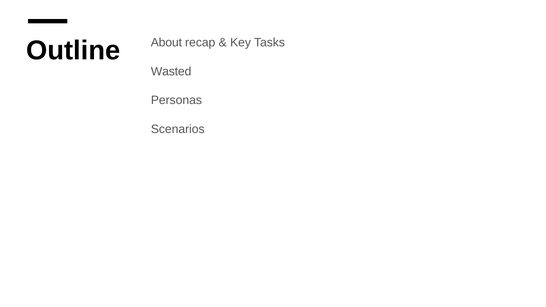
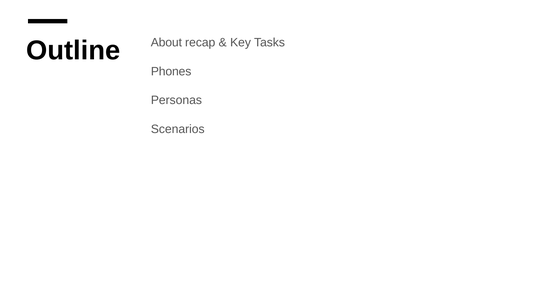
Wasted: Wasted -> Phones
